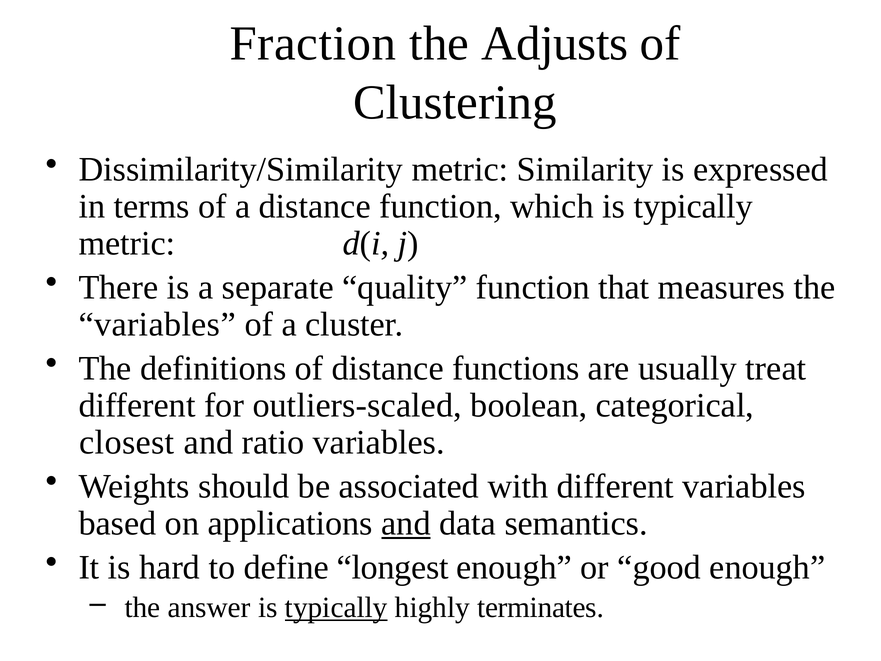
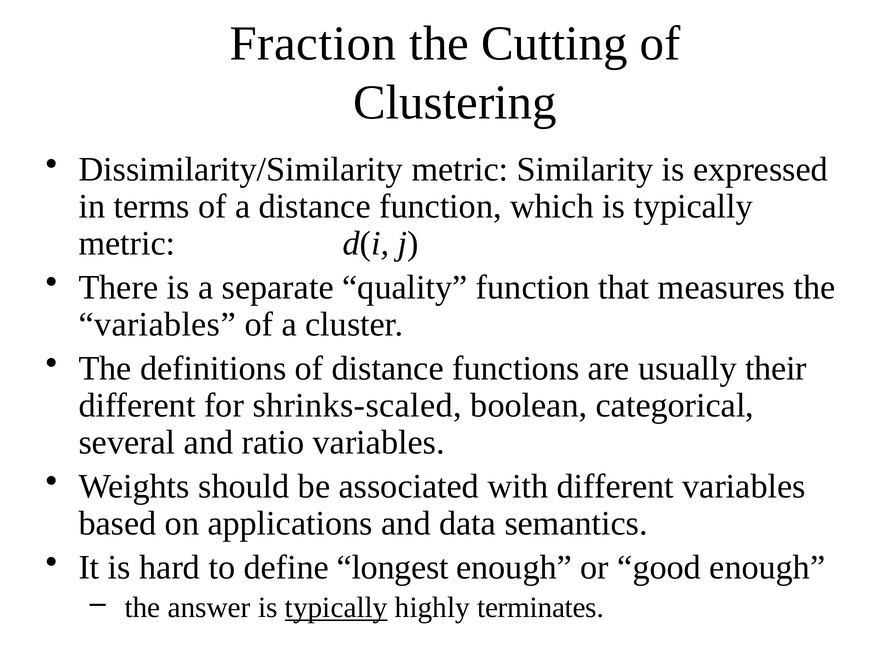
Adjusts: Adjusts -> Cutting
treat: treat -> their
outliers-scaled: outliers-scaled -> shrinks-scaled
closest: closest -> several
and at (406, 523) underline: present -> none
